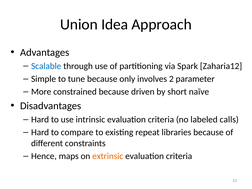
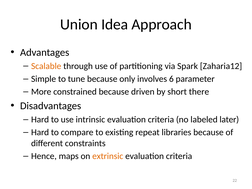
Scalable colour: blue -> orange
2: 2 -> 6
naïve: naïve -> there
calls: calls -> later
